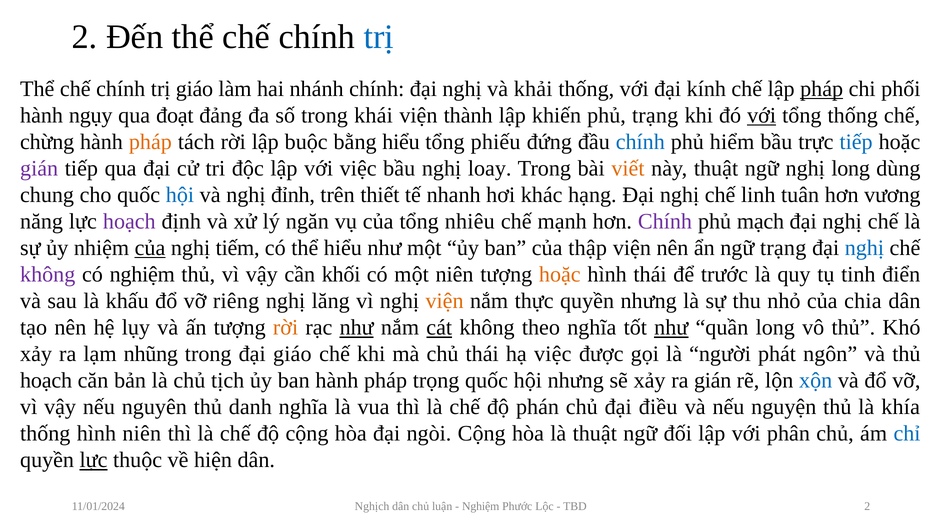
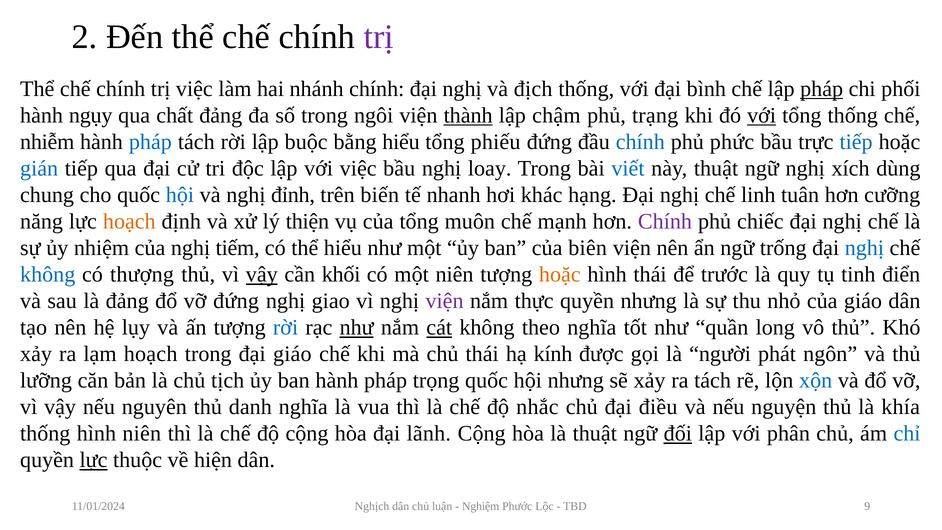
trị at (379, 37) colour: blue -> purple
trị giáo: giáo -> việc
khải: khải -> địch
kính: kính -> bình
đoạt: đoạt -> chất
khái: khái -> ngôi
thành underline: none -> present
khiến: khiến -> chậm
chừng: chừng -> nhiễm
pháp at (150, 142) colour: orange -> blue
hiểm: hiểm -> phức
gián at (39, 169) colour: purple -> blue
viết colour: orange -> blue
nghị long: long -> xích
thiết: thiết -> biến
vương: vương -> cưỡng
hoạch at (129, 222) colour: purple -> orange
ngăn: ngăn -> thiện
nhiêu: nhiêu -> muôn
mạch: mạch -> chiếc
của at (150, 248) underline: present -> none
thập: thập -> biên
ngữ trạng: trạng -> trống
không at (48, 275) colour: purple -> blue
có nghiệm: nghiệm -> thượng
vậy at (262, 275) underline: none -> present
là khấu: khấu -> đảng
vỡ riêng: riêng -> đứng
lăng: lăng -> giao
viện at (445, 301) colour: orange -> purple
của chia: chia -> giáo
rời at (286, 328) colour: orange -> blue
như at (671, 328) underline: present -> none
lạm nhũng: nhũng -> hoạch
hạ việc: việc -> kính
hoạch at (46, 381): hoạch -> lưỡng
ra gián: gián -> tách
phán: phán -> nhắc
ngòi: ngòi -> lãnh
đối underline: none -> present
TBD 2: 2 -> 9
